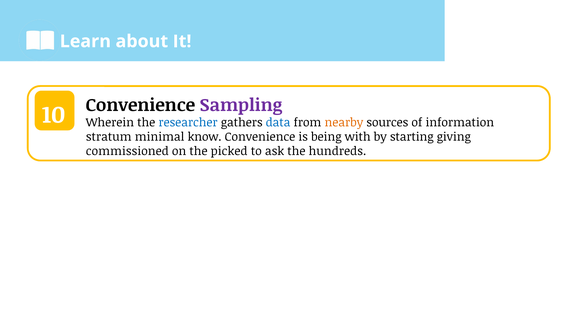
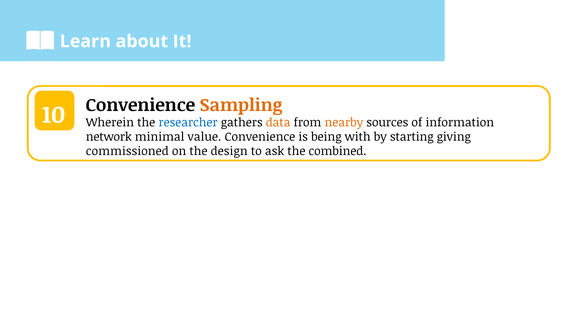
Sampling colour: purple -> orange
data colour: blue -> orange
stratum: stratum -> network
know: know -> value
picked: picked -> design
hundreds: hundreds -> combined
